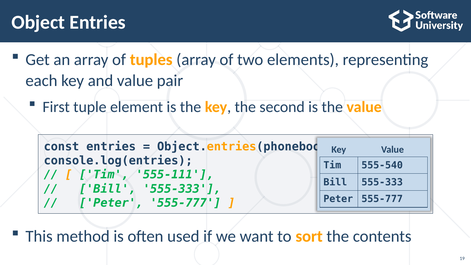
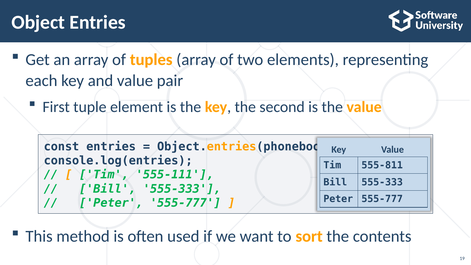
555-540: 555-540 -> 555-811
